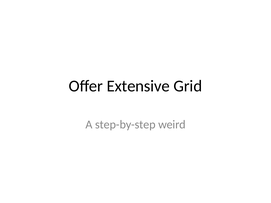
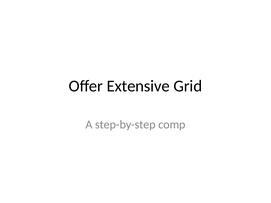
weird: weird -> comp
